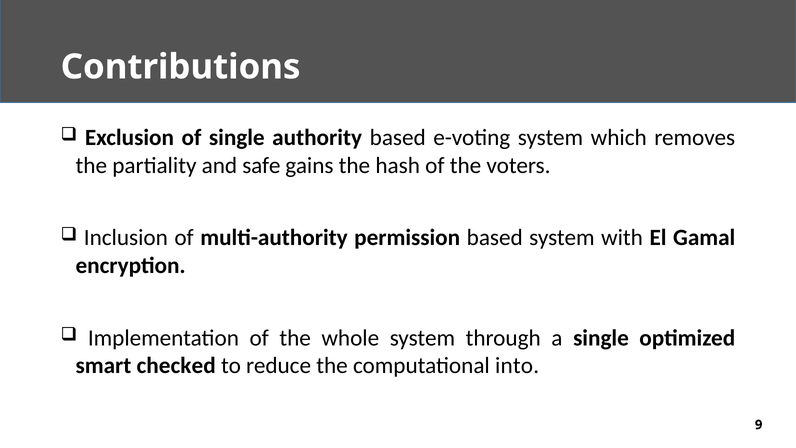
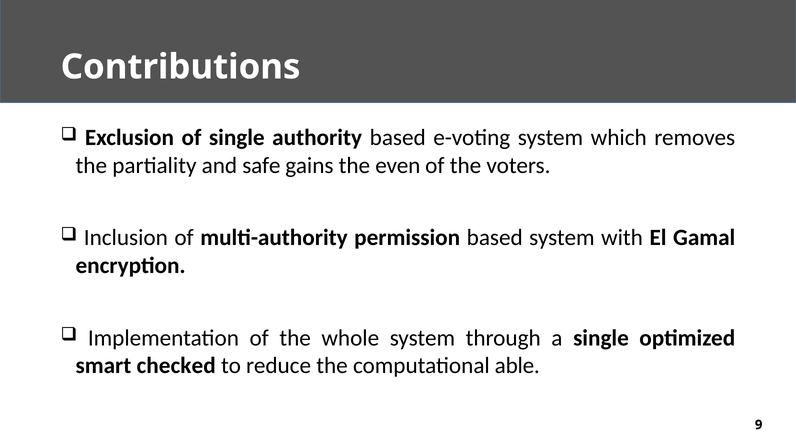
hash: hash -> even
into: into -> able
